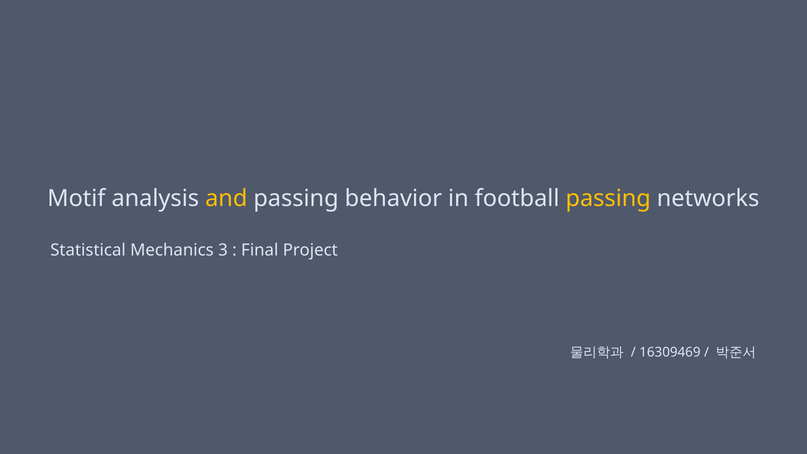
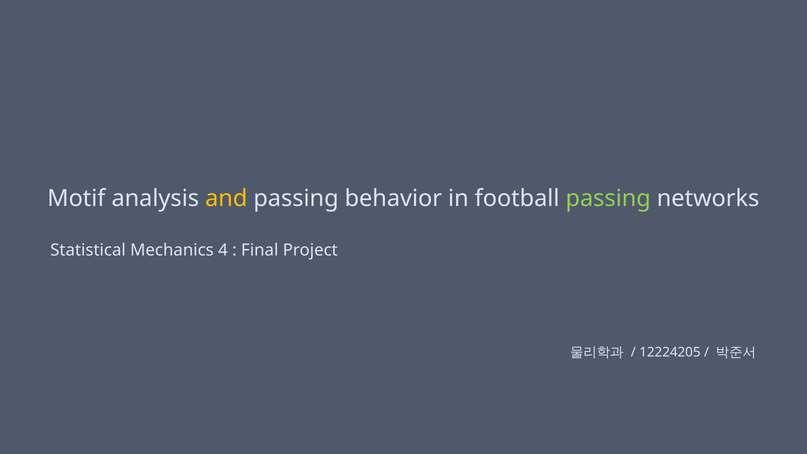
passing at (608, 198) colour: yellow -> light green
3: 3 -> 4
16309469: 16309469 -> 12224205
